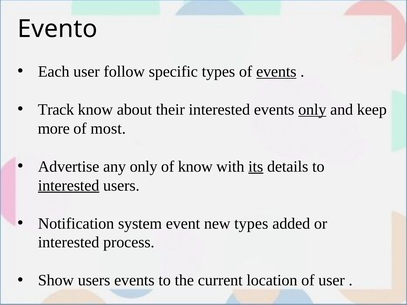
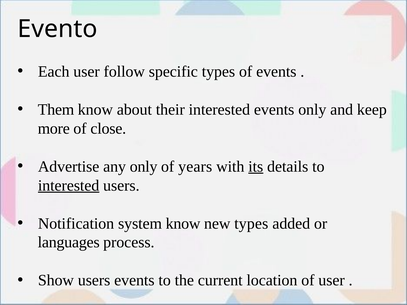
events at (276, 72) underline: present -> none
Track: Track -> Them
only at (312, 110) underline: present -> none
most: most -> close
of know: know -> years
system event: event -> know
interested at (69, 243): interested -> languages
